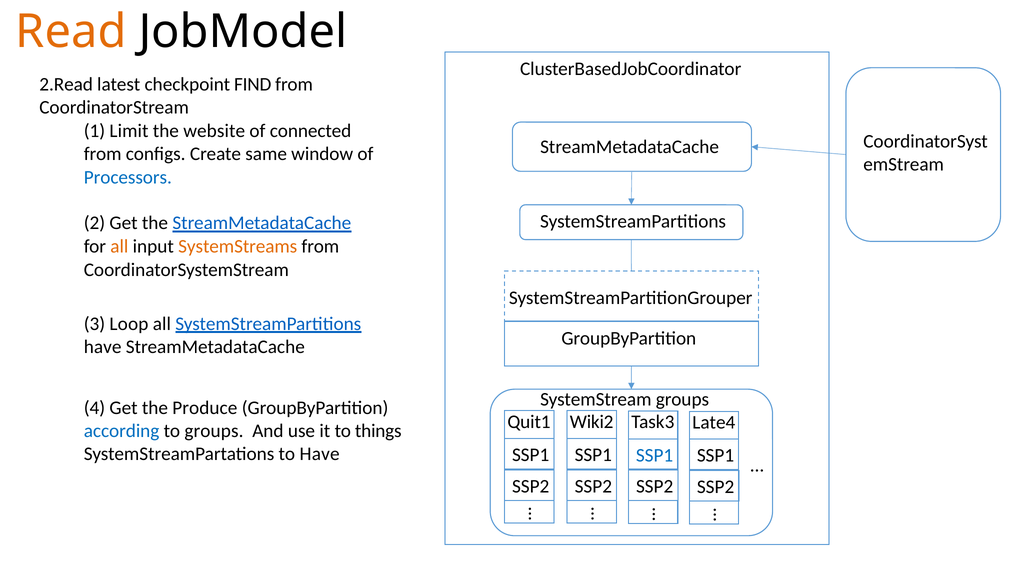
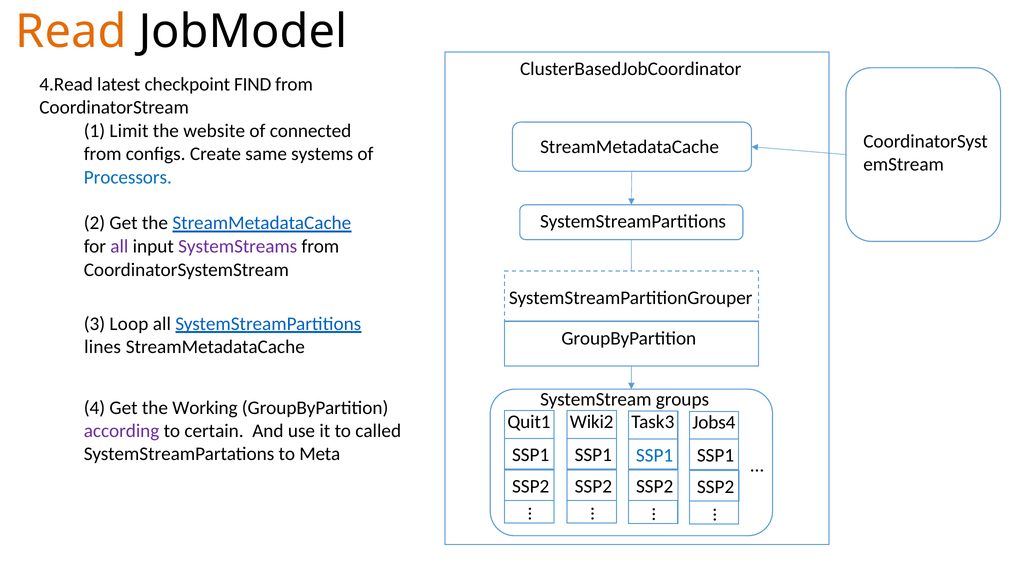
2.Read: 2.Read -> 4.Read
window: window -> systems
all at (119, 247) colour: orange -> purple
SystemStreams colour: orange -> purple
have at (103, 347): have -> lines
Produce: Produce -> Working
Late4: Late4 -> Jobs4
according colour: blue -> purple
to groups: groups -> certain
things: things -> called
to Have: Have -> Meta
